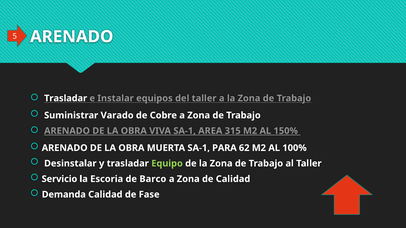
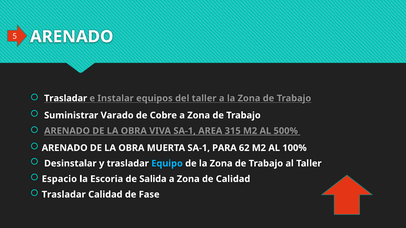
150%: 150% -> 500%
Equipo colour: light green -> light blue
Servicio: Servicio -> Espacio
Barco: Barco -> Salida
Demanda at (64, 195): Demanda -> Trasladar
